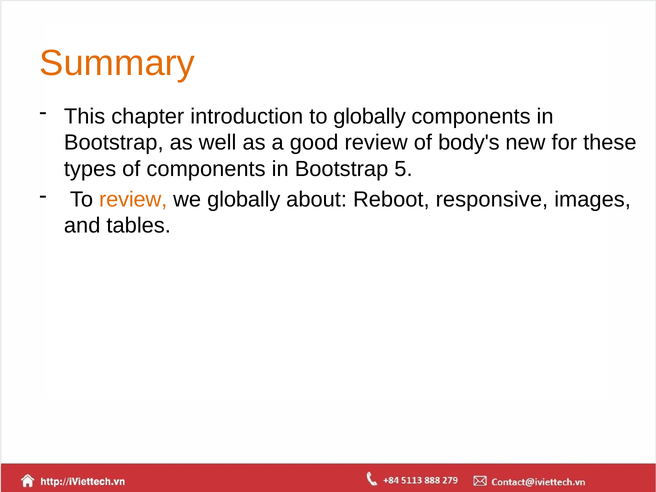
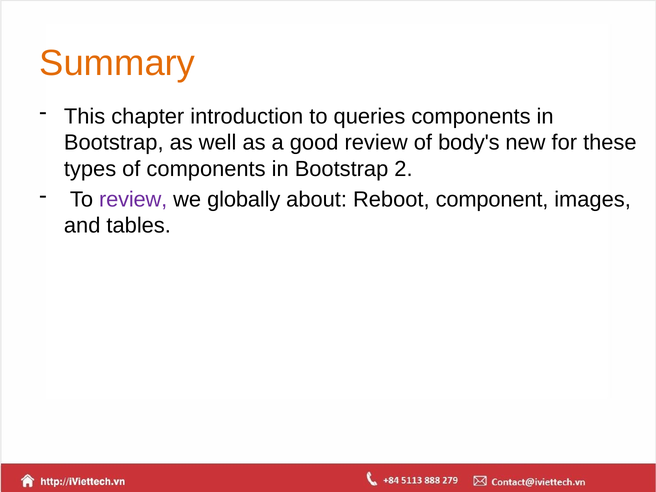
to globally: globally -> queries
5: 5 -> 2
review at (133, 199) colour: orange -> purple
responsive: responsive -> component
